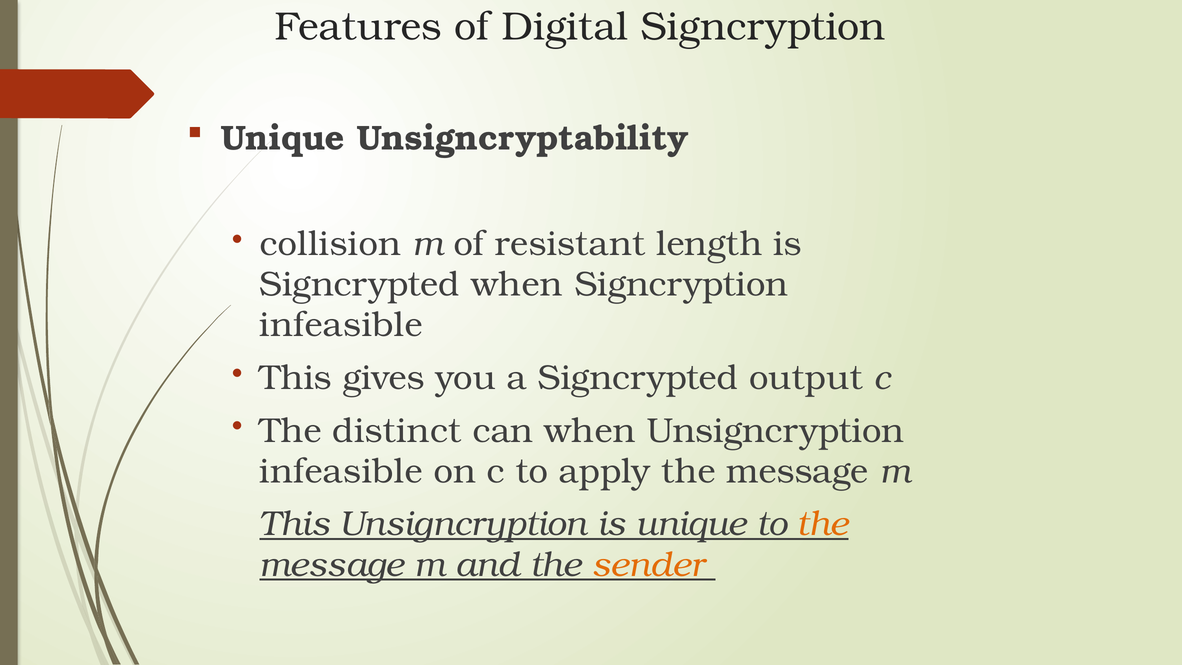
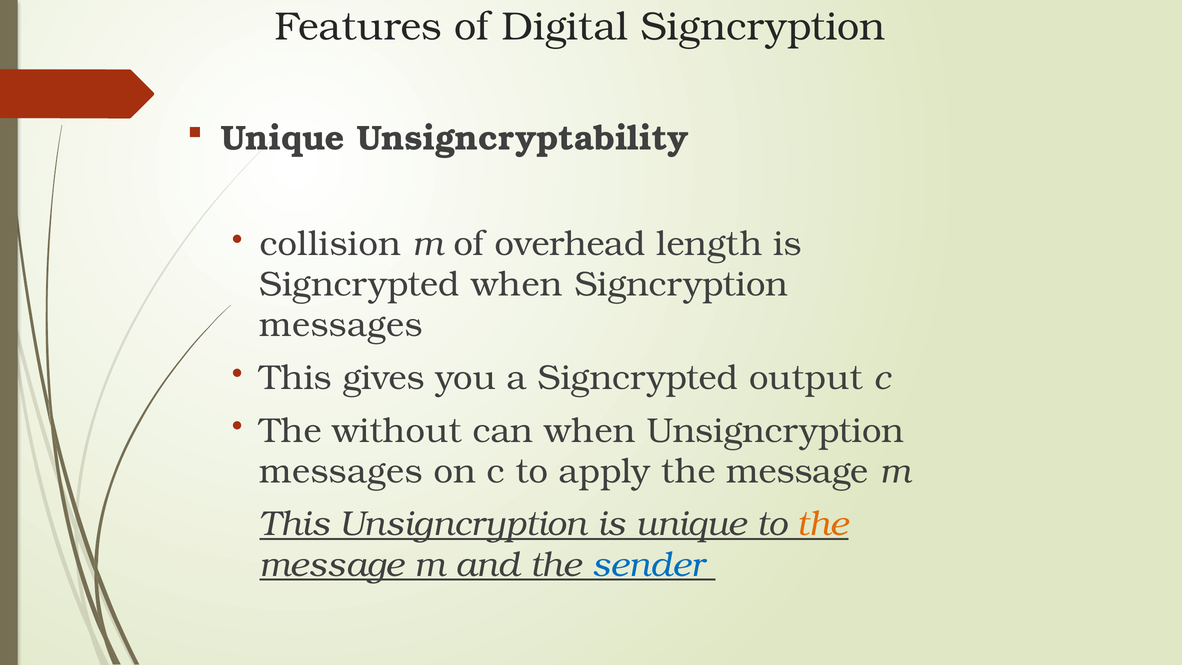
resistant: resistant -> overhead
infeasible at (341, 325): infeasible -> messages
distinct: distinct -> without
infeasible at (341, 471): infeasible -> messages
sender colour: orange -> blue
